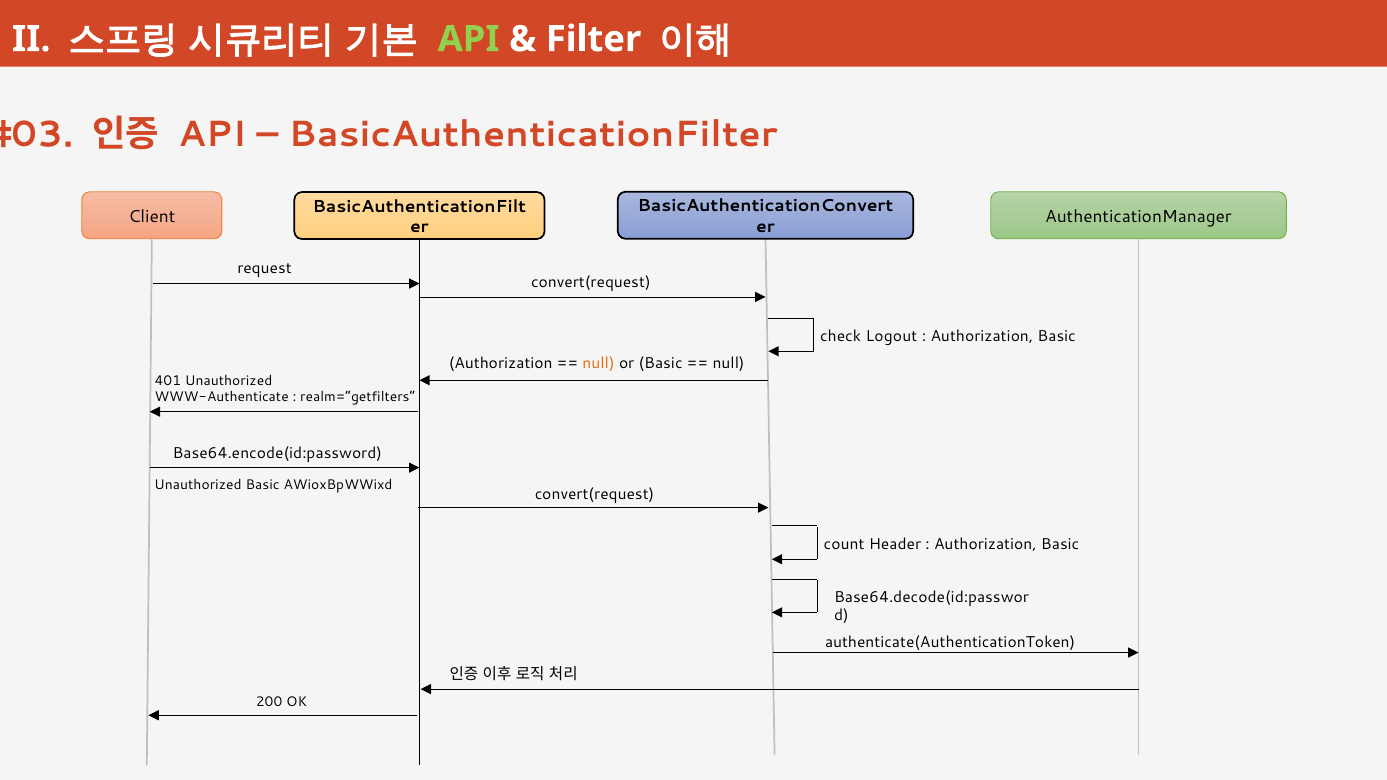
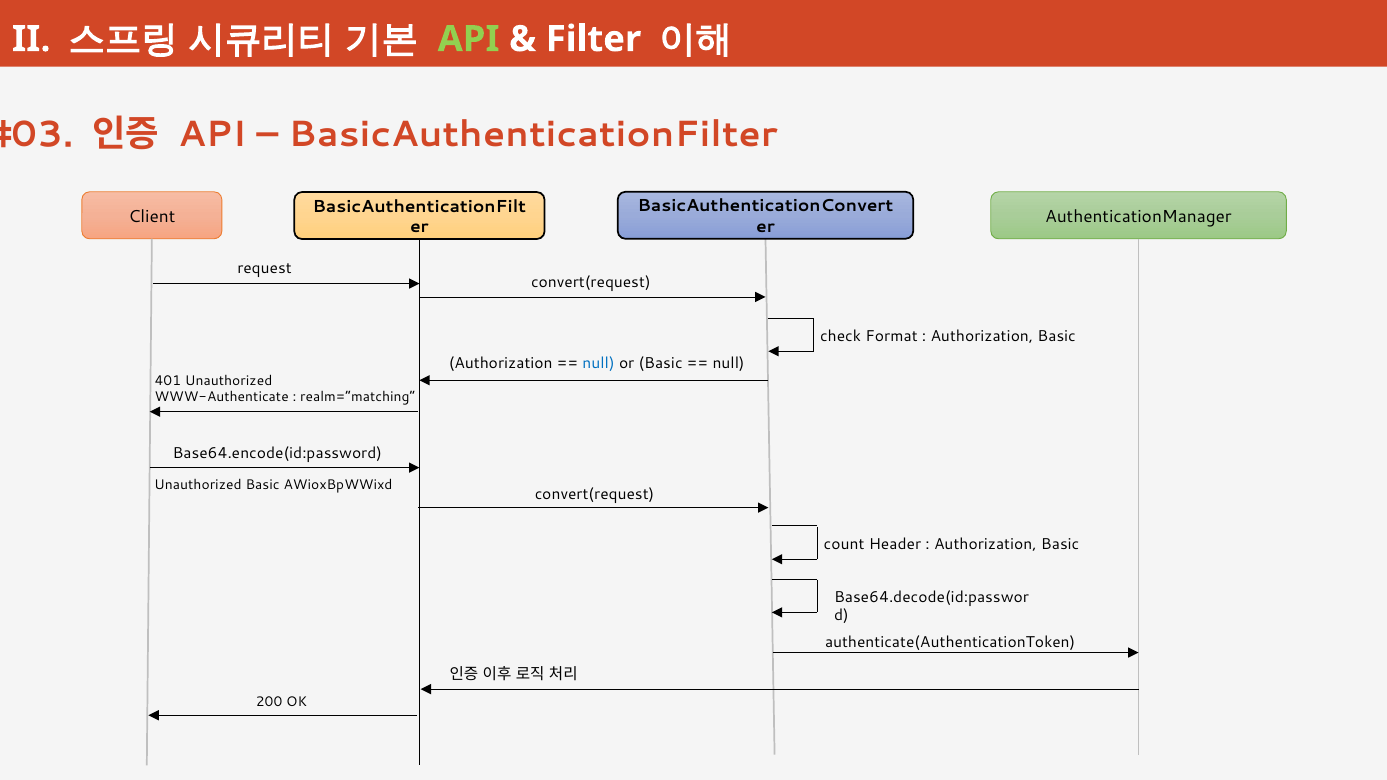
Logout: Logout -> Format
null at (599, 363) colour: orange -> blue
realm=“getfilters: realm=“getfilters -> realm=“matching
